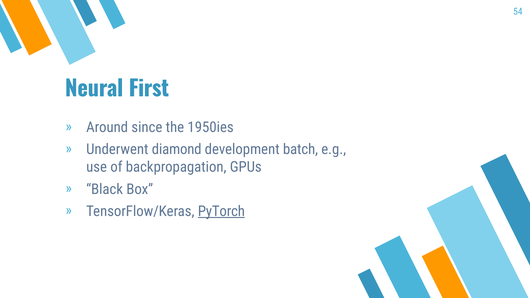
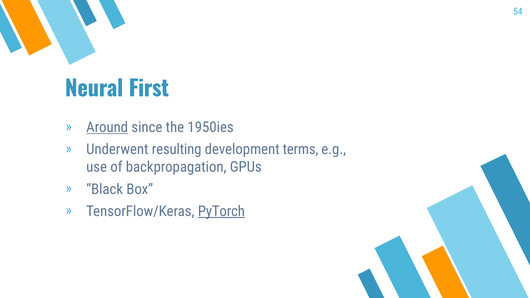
Around underline: none -> present
diamond: diamond -> resulting
batch: batch -> terms
